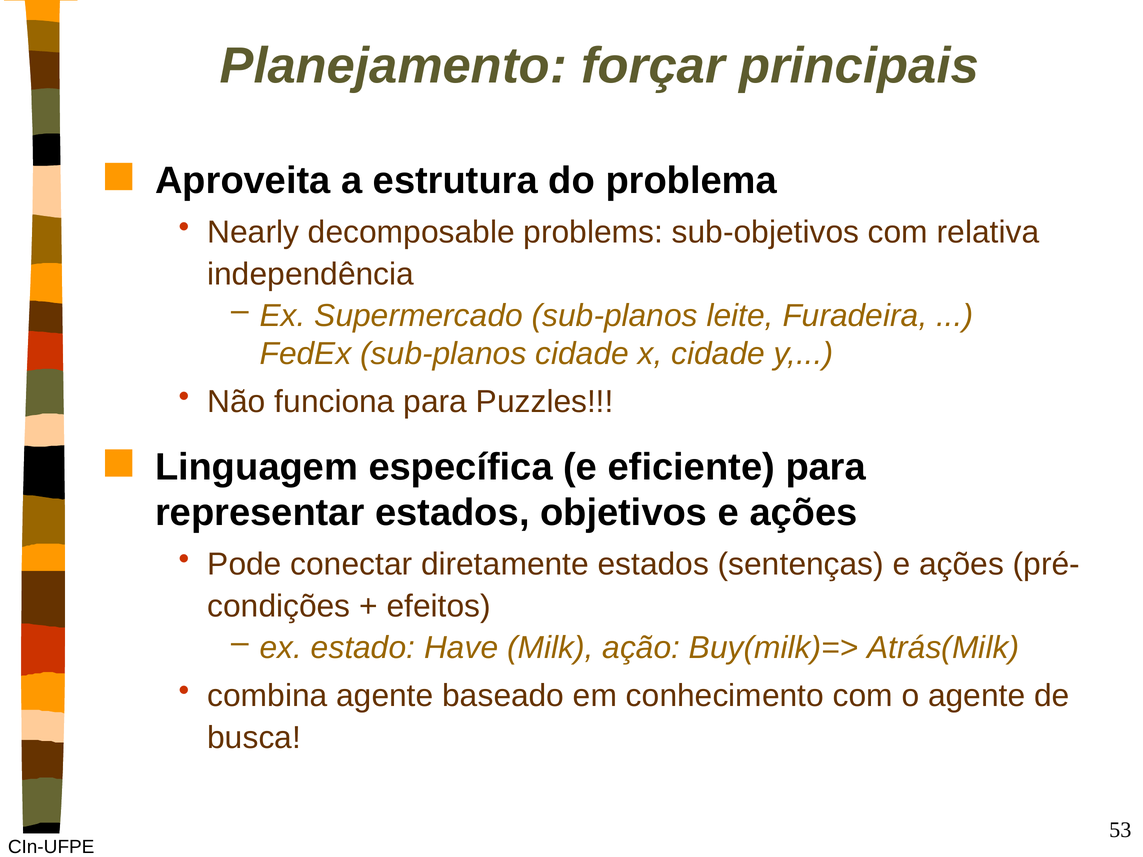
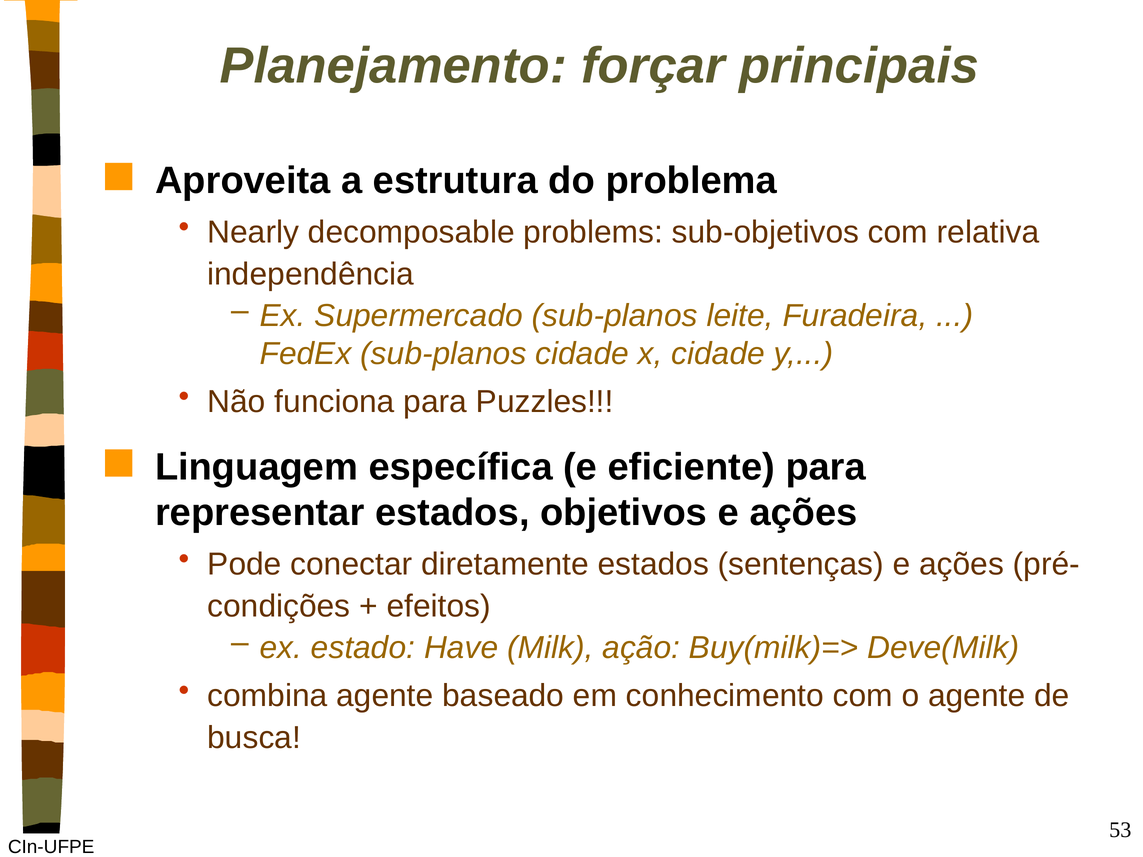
Atrás(Milk: Atrás(Milk -> Deve(Milk
